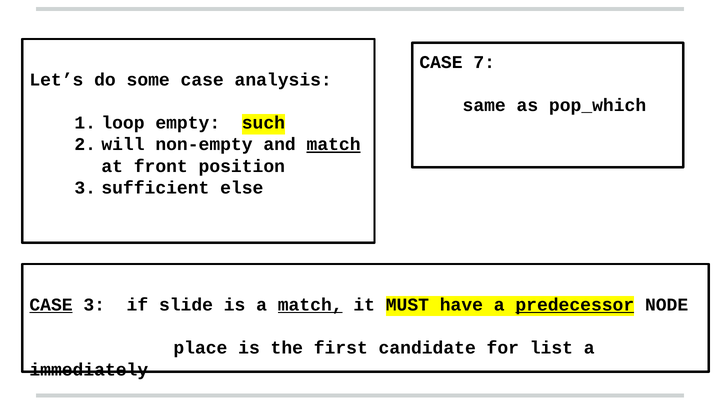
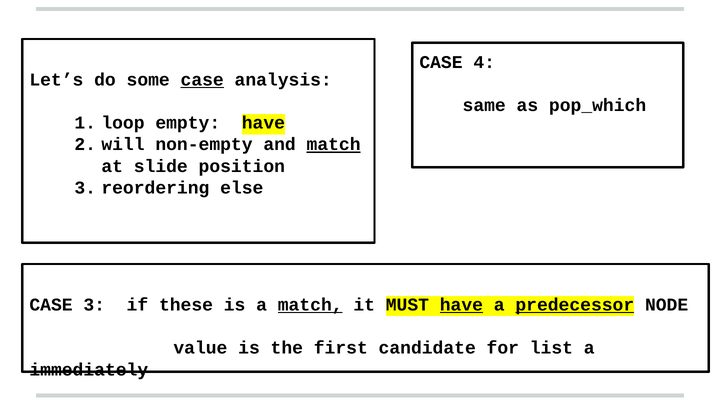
7: 7 -> 4
case at (202, 80) underline: none -> present
empty such: such -> have
front: front -> slide
sufficient: sufficient -> reordering
CASE at (51, 305) underline: present -> none
slide: slide -> these
have at (461, 305) underline: none -> present
place: place -> value
